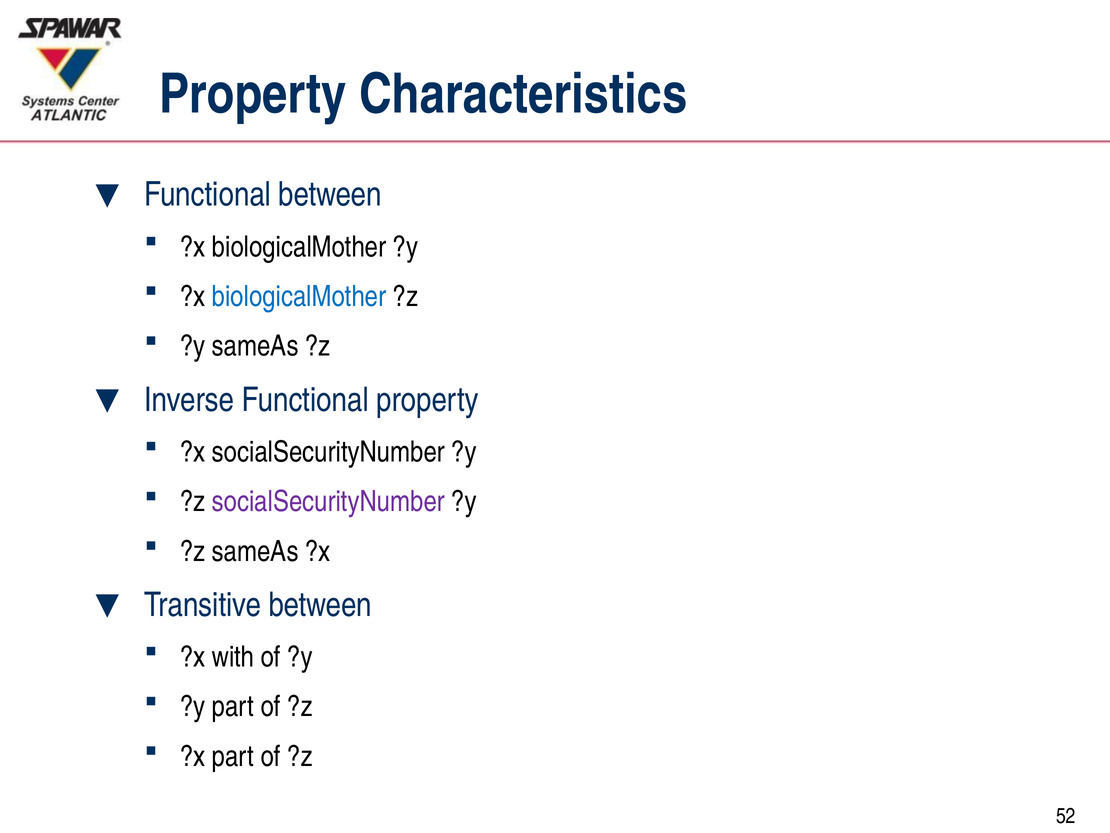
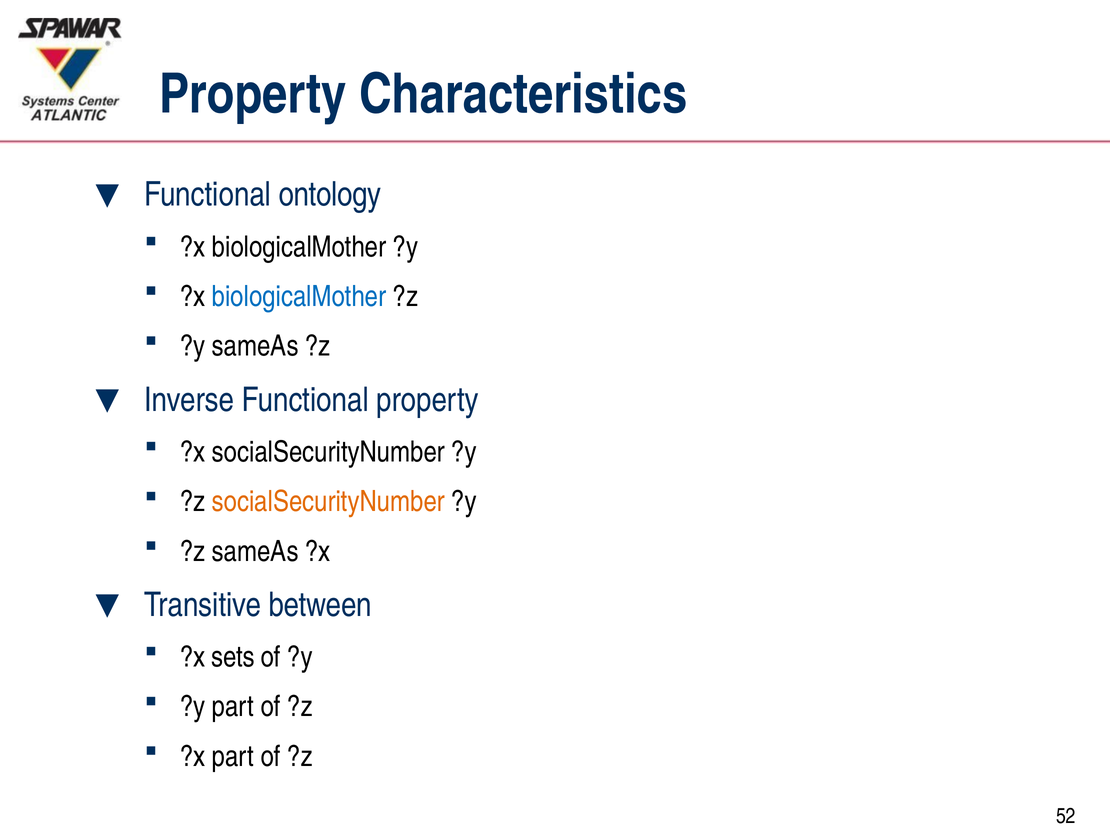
Functional between: between -> ontology
socialSecurityNumber at (328, 501) colour: purple -> orange
with: with -> sets
